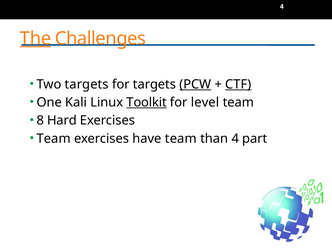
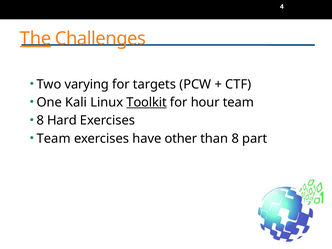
Two targets: targets -> varying
PCW underline: present -> none
CTF underline: present -> none
level: level -> hour
have team: team -> other
than 4: 4 -> 8
